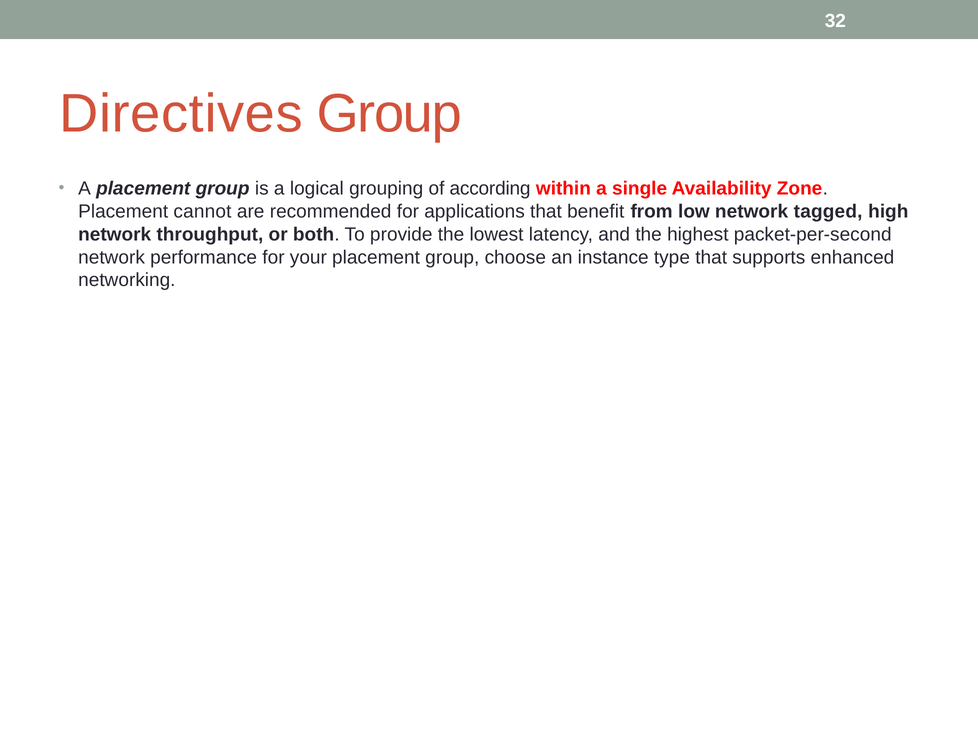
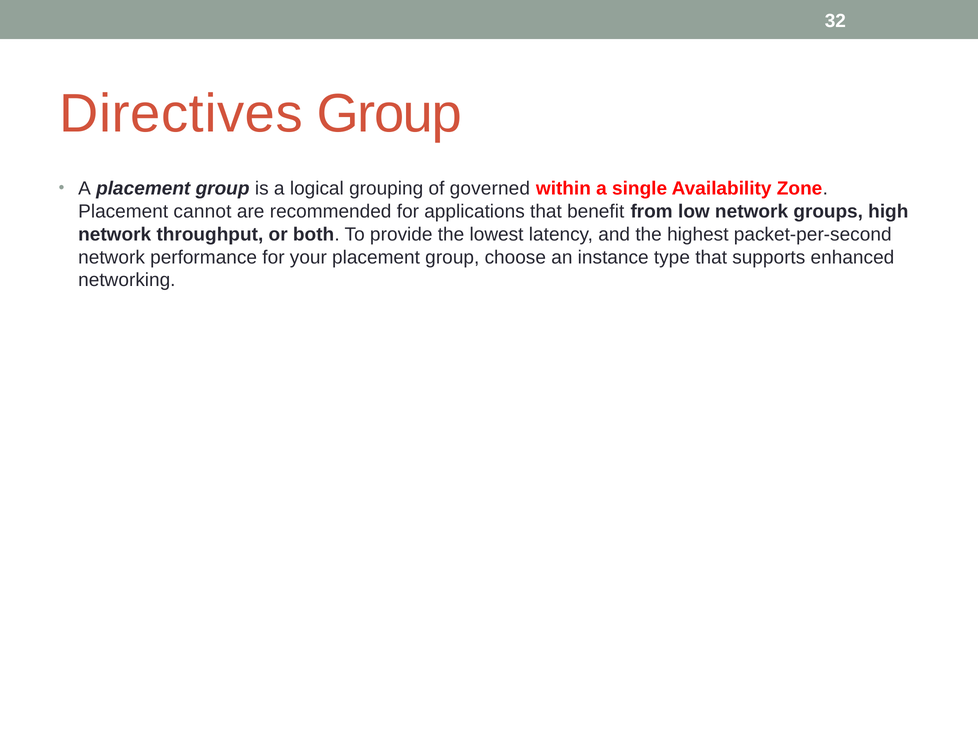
according: according -> governed
tagged: tagged -> groups
